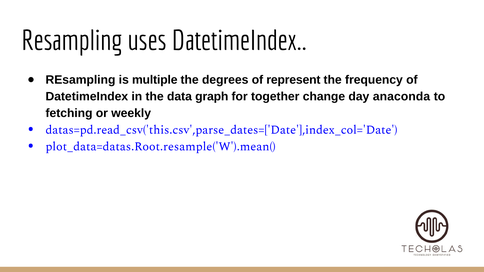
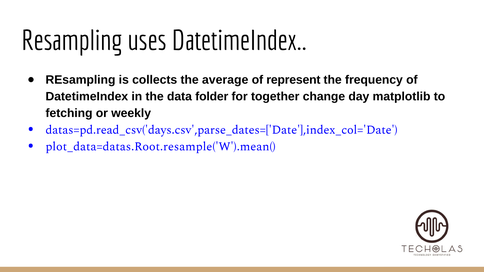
multiple: multiple -> collects
degrees: degrees -> average
graph: graph -> folder
anaconda: anaconda -> matplotlib
datas=pd.read_csv('this.csv',parse_dates=['Date'],index_col='Date: datas=pd.read_csv('this.csv',parse_dates=['Date'],index_col='Date -> datas=pd.read_csv('days.csv',parse_dates=['Date'],index_col='Date
